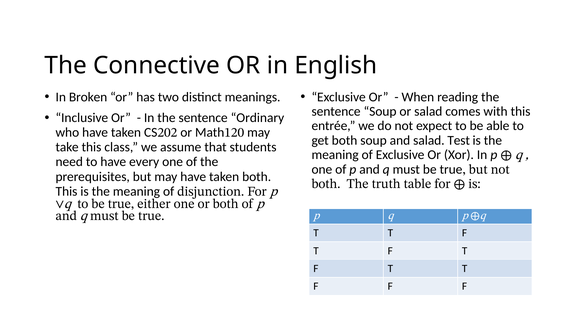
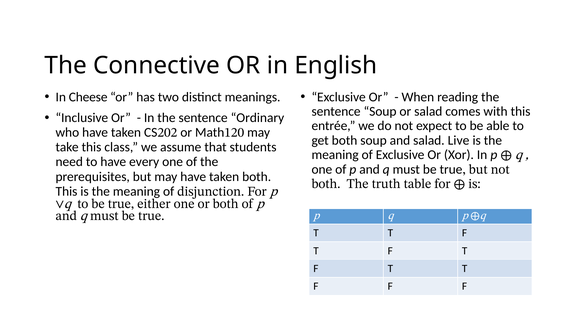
Broken: Broken -> Cheese
Test: Test -> Live
